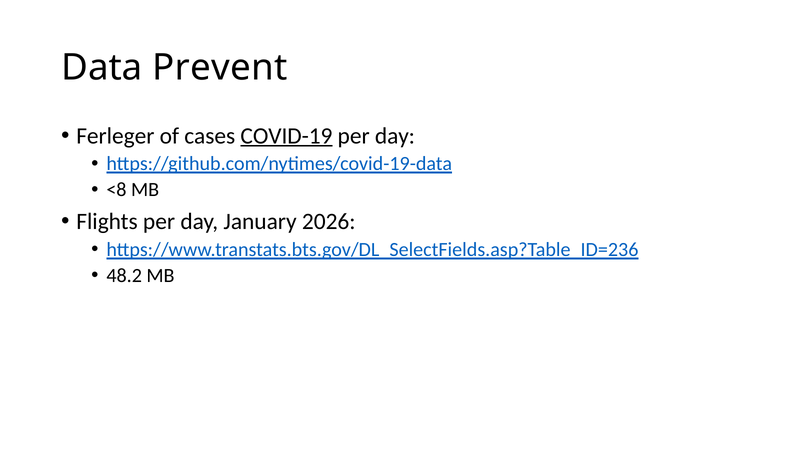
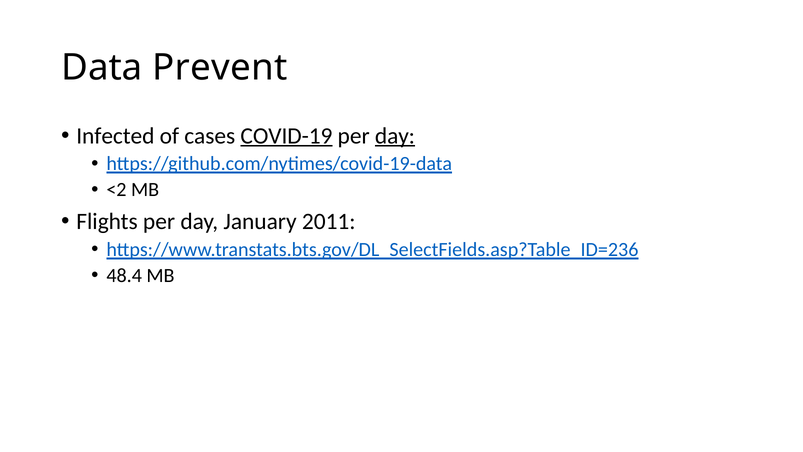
Ferleger: Ferleger -> Infected
day at (395, 136) underline: none -> present
<8: <8 -> <2
2026: 2026 -> 2011
48.2: 48.2 -> 48.4
